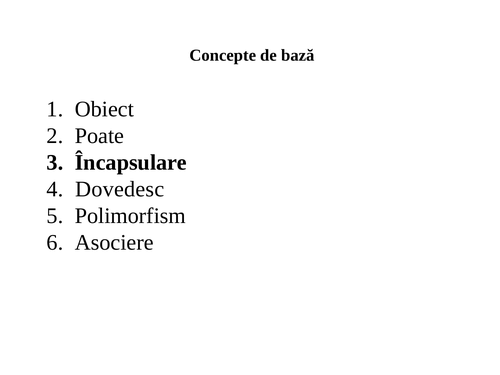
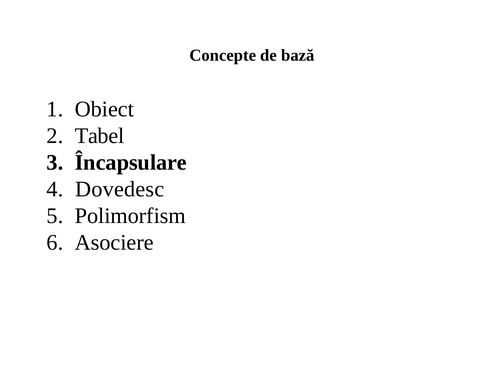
Poate: Poate -> Tabel
